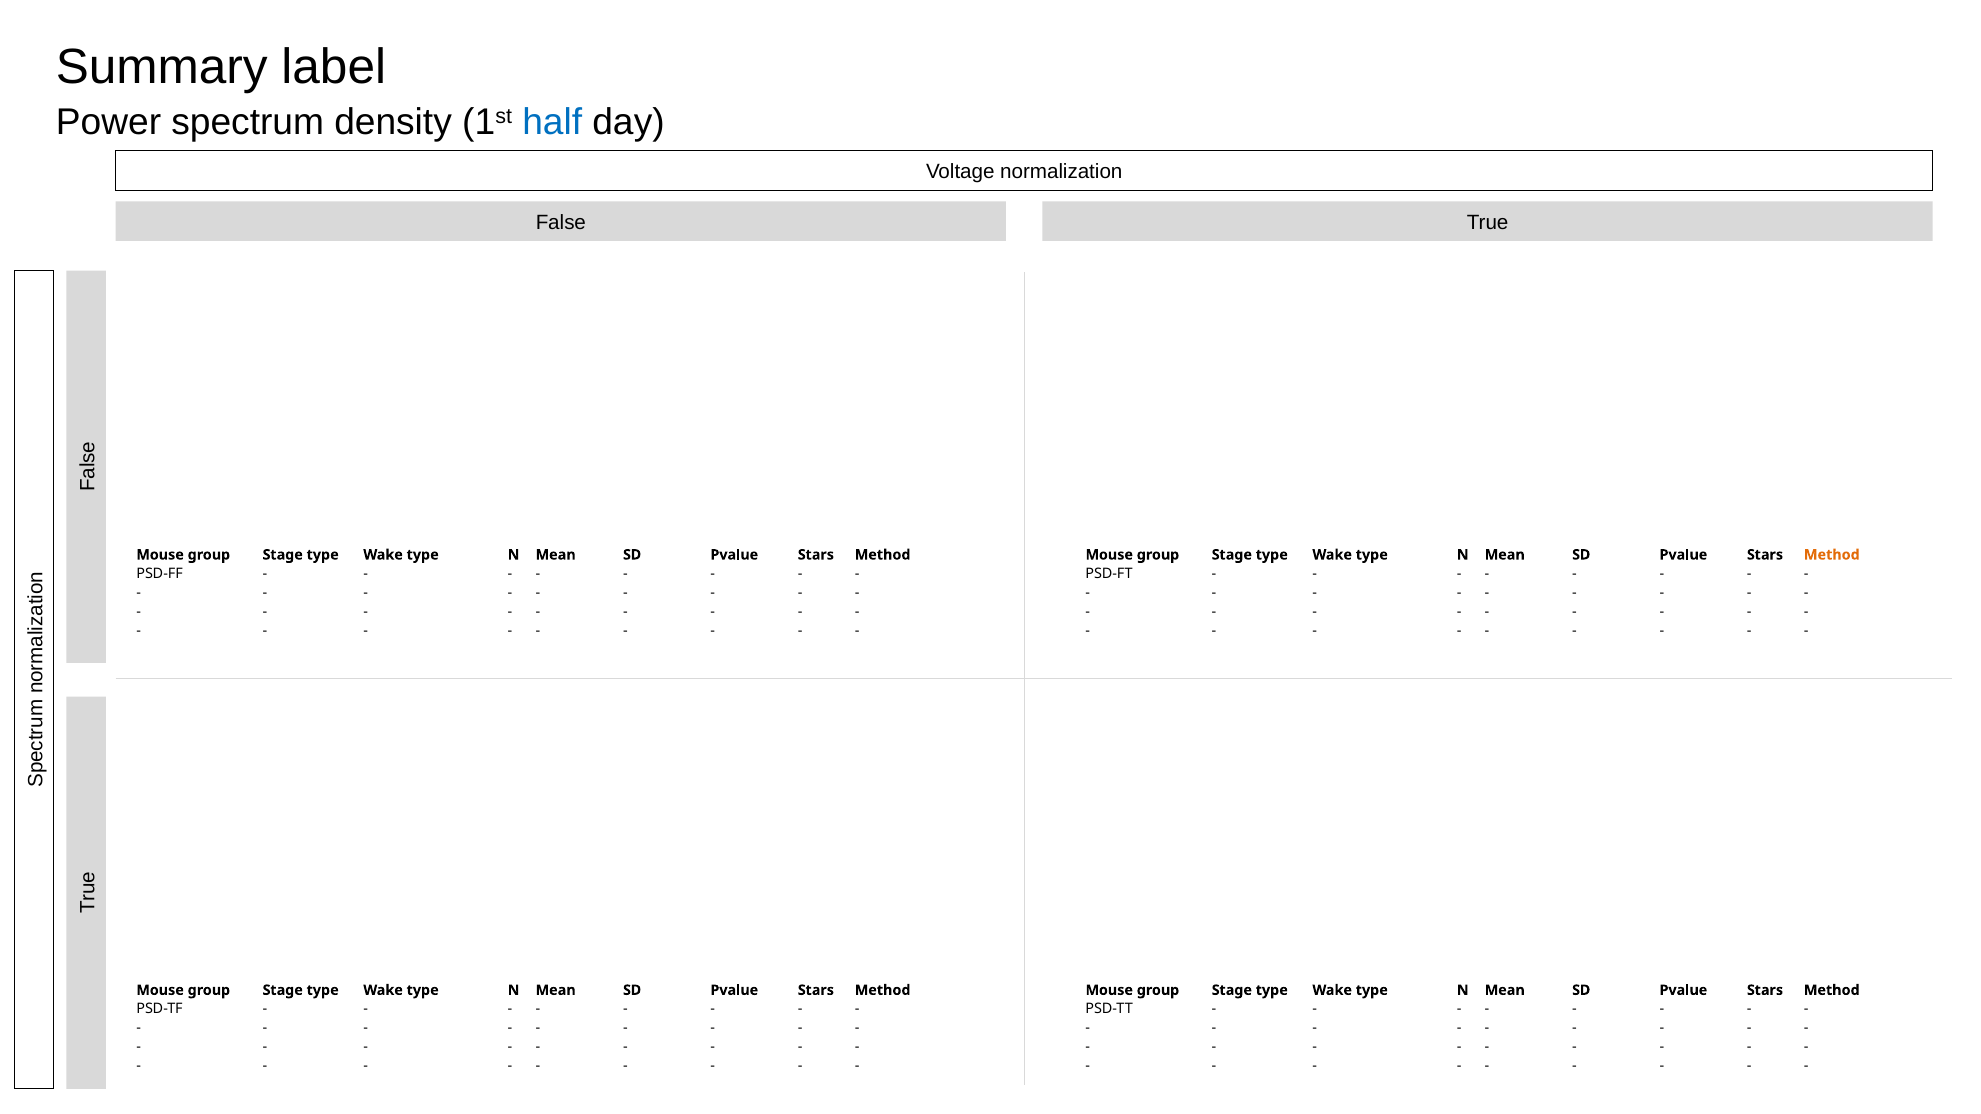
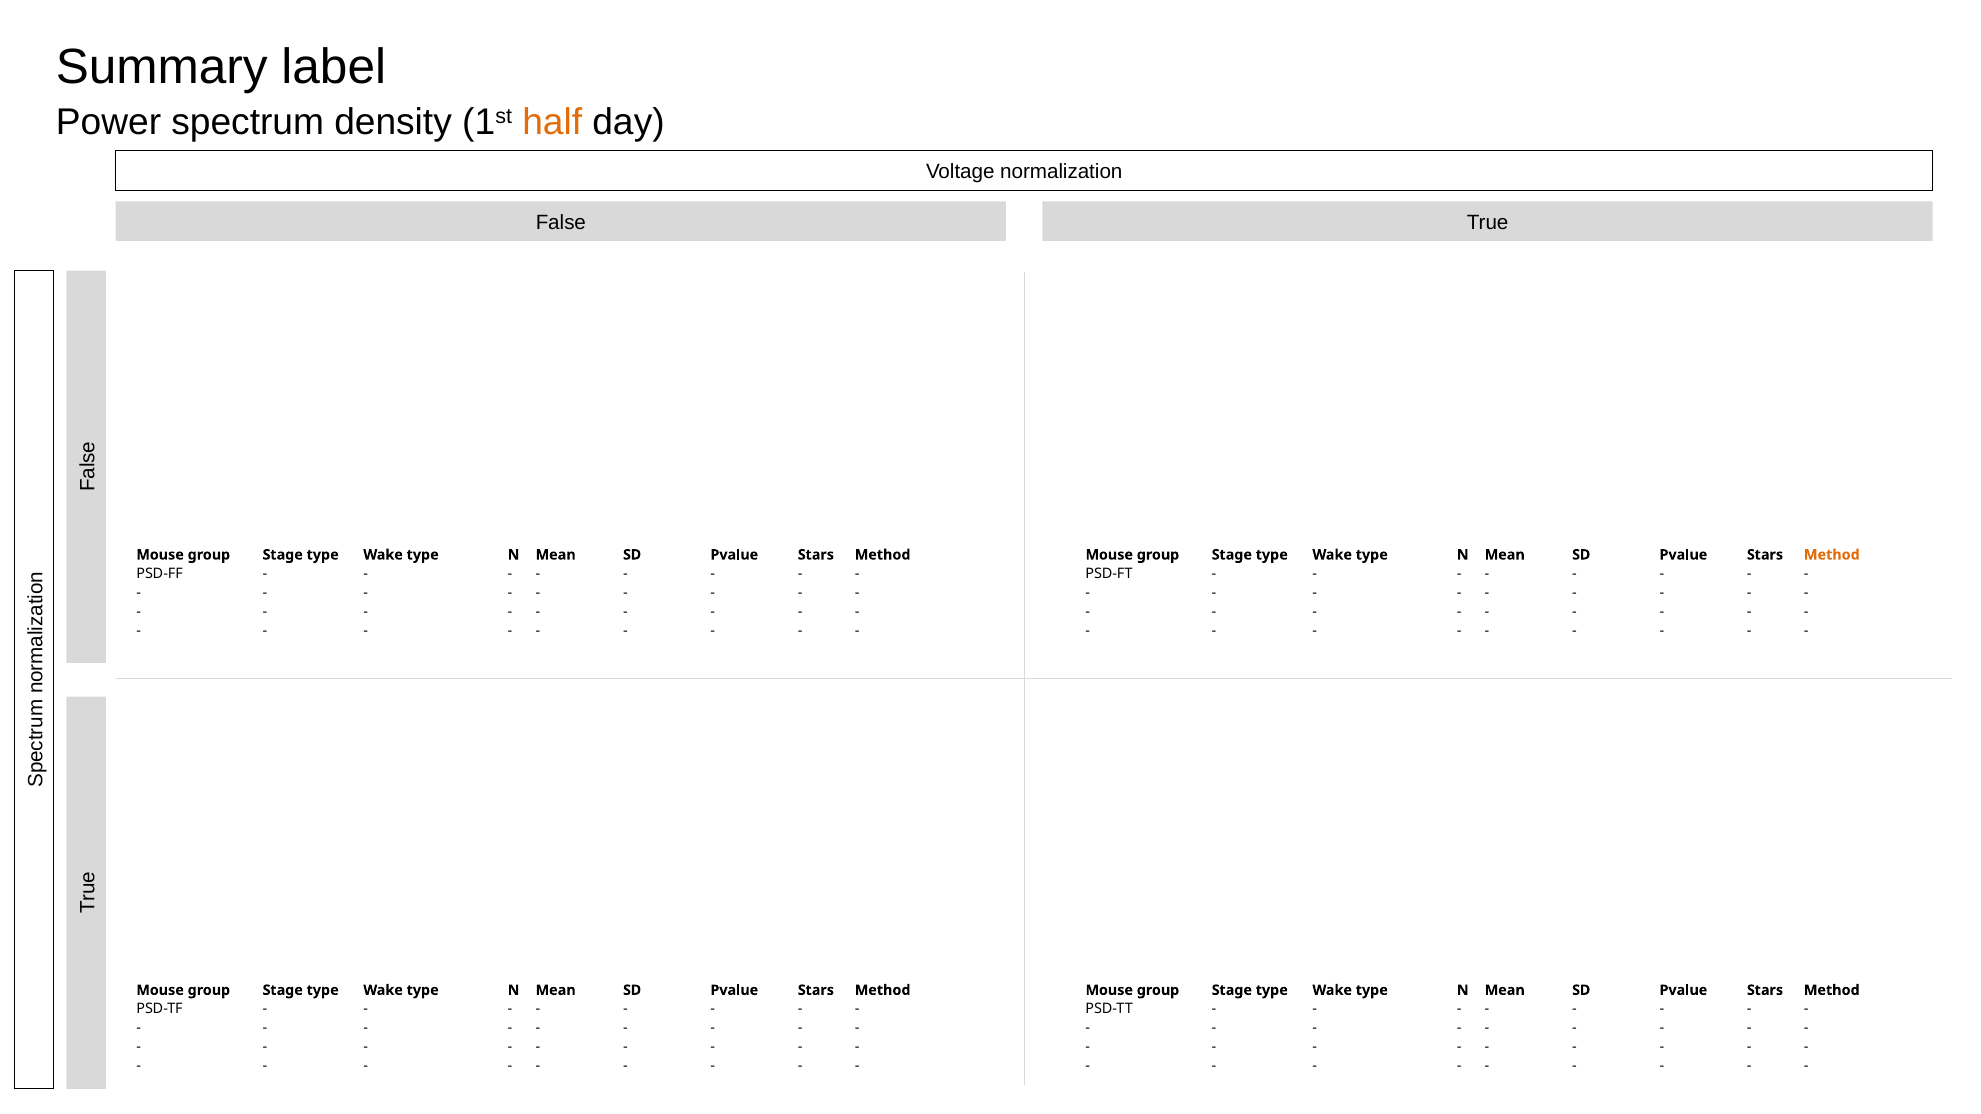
half colour: blue -> orange
